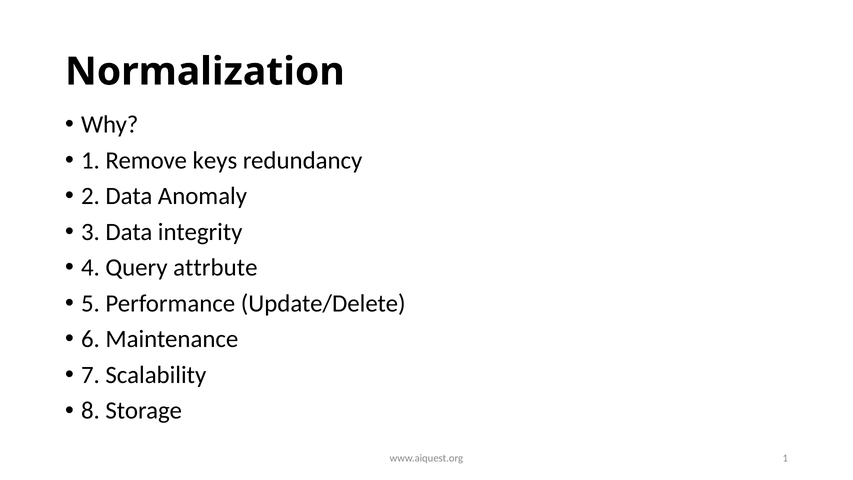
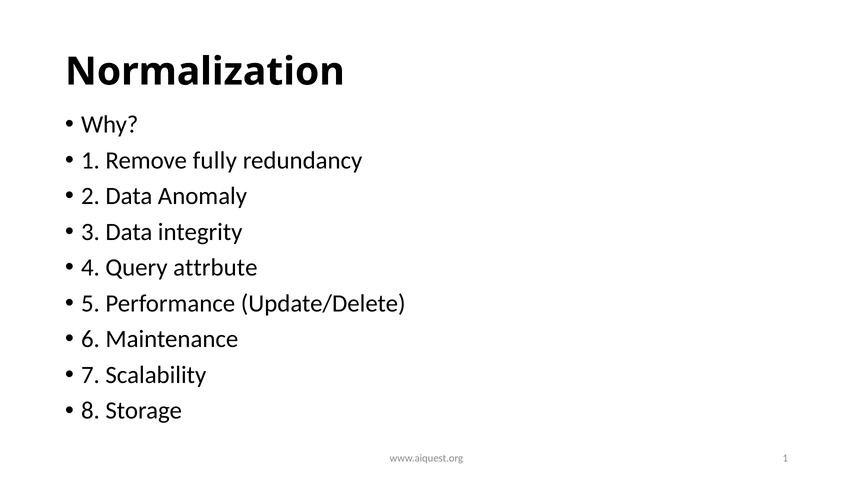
keys: keys -> fully
